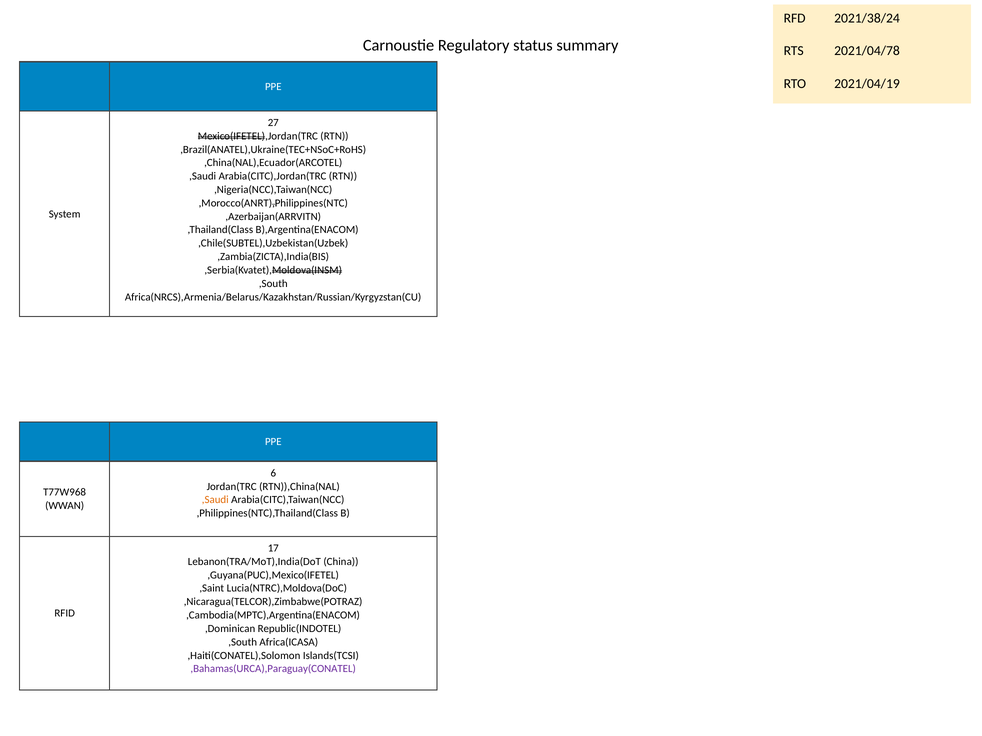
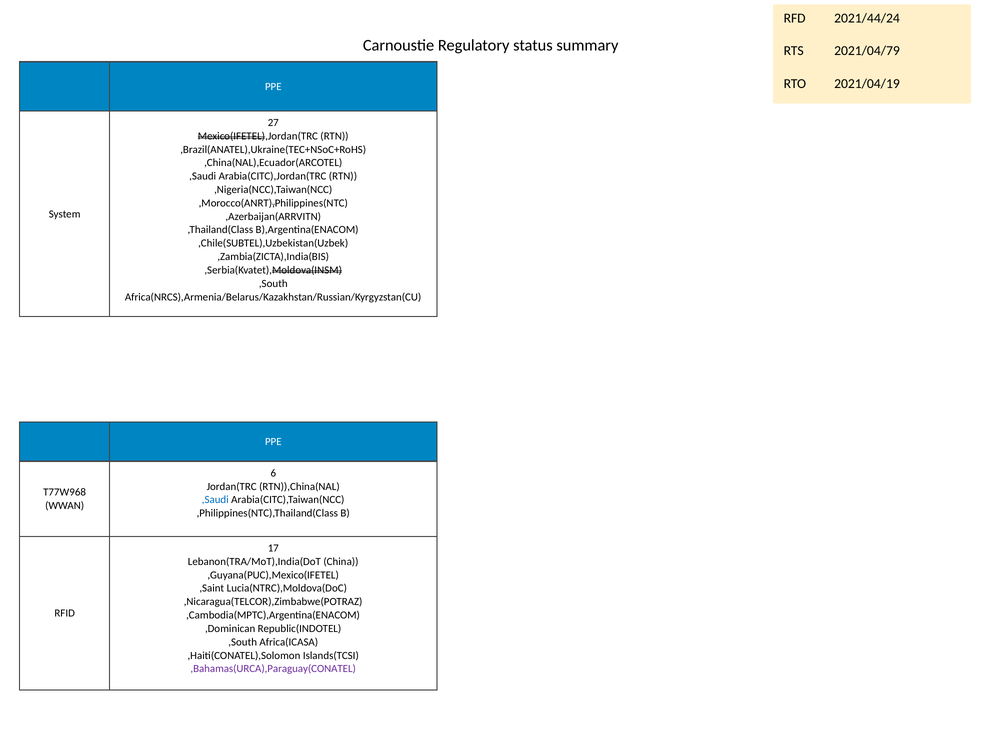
2021/38/24: 2021/38/24 -> 2021/44/24
2021/04/78: 2021/04/78 -> 2021/04/79
,Saudi at (215, 500) colour: orange -> blue
